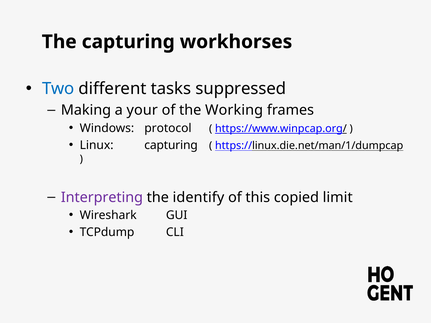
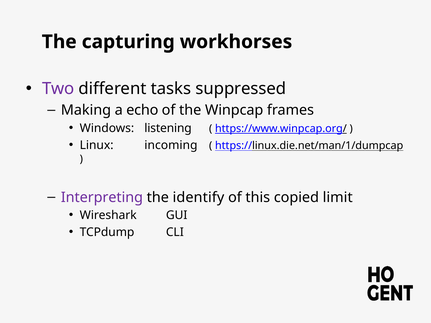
Two colour: blue -> purple
your: your -> echo
Working: Working -> Winpcap
protocol: protocol -> listening
Linux capturing: capturing -> incoming
